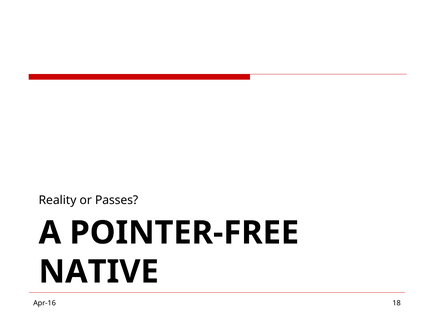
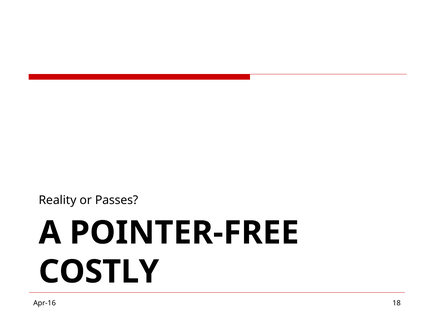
NATIVE: NATIVE -> COSTLY
